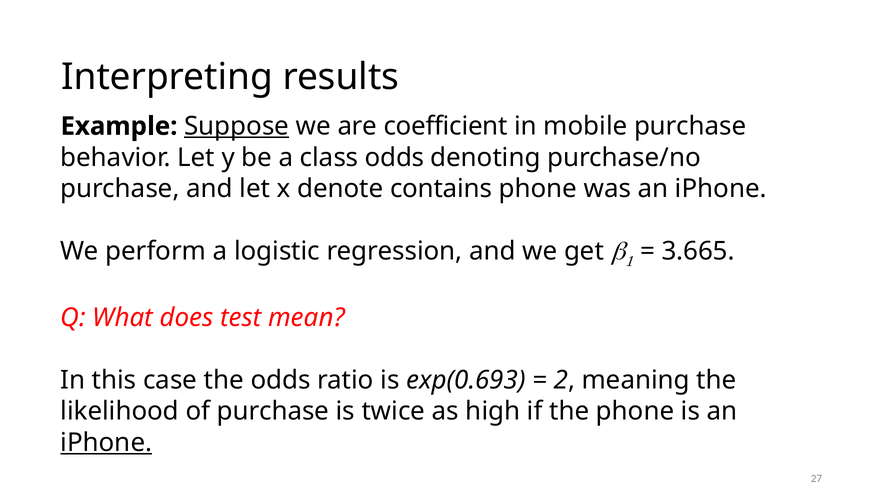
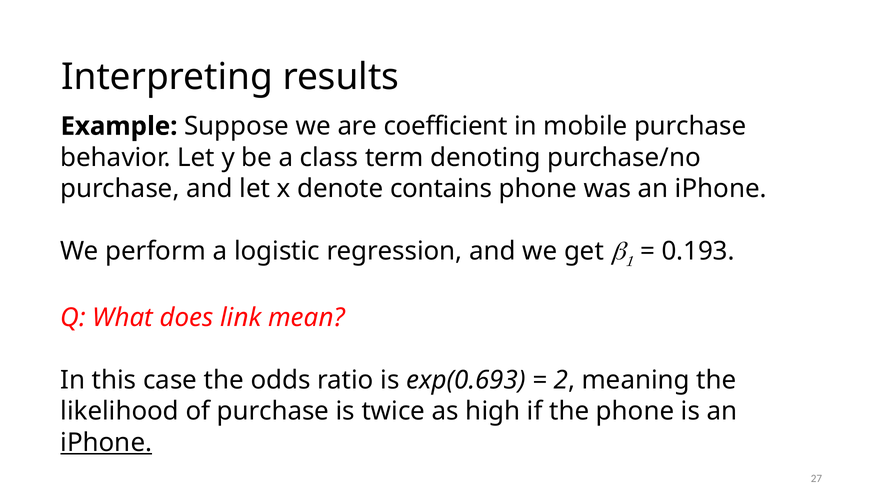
Suppose underline: present -> none
class odds: odds -> term
3.665: 3.665 -> 0.193
test: test -> link
